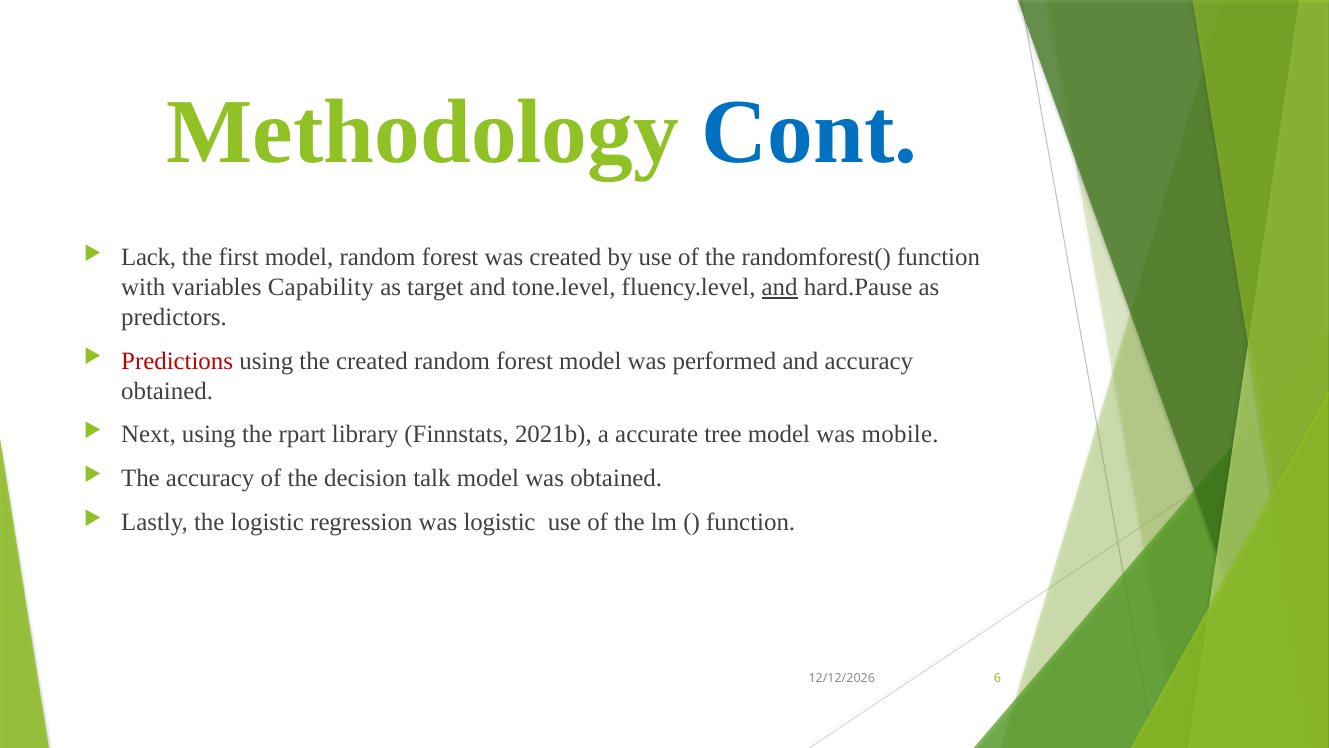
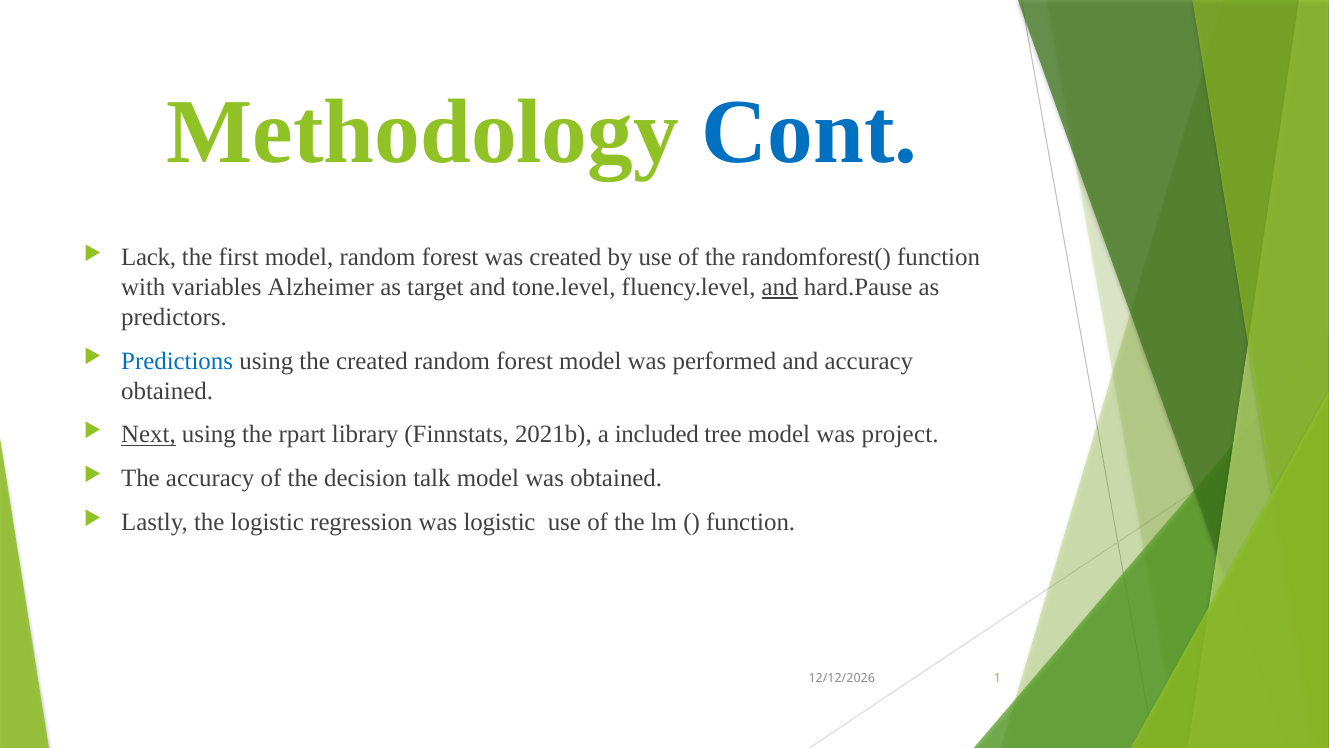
Capability: Capability -> Alzheimer
Predictions colour: red -> blue
Next underline: none -> present
accurate: accurate -> included
mobile: mobile -> project
6: 6 -> 1
